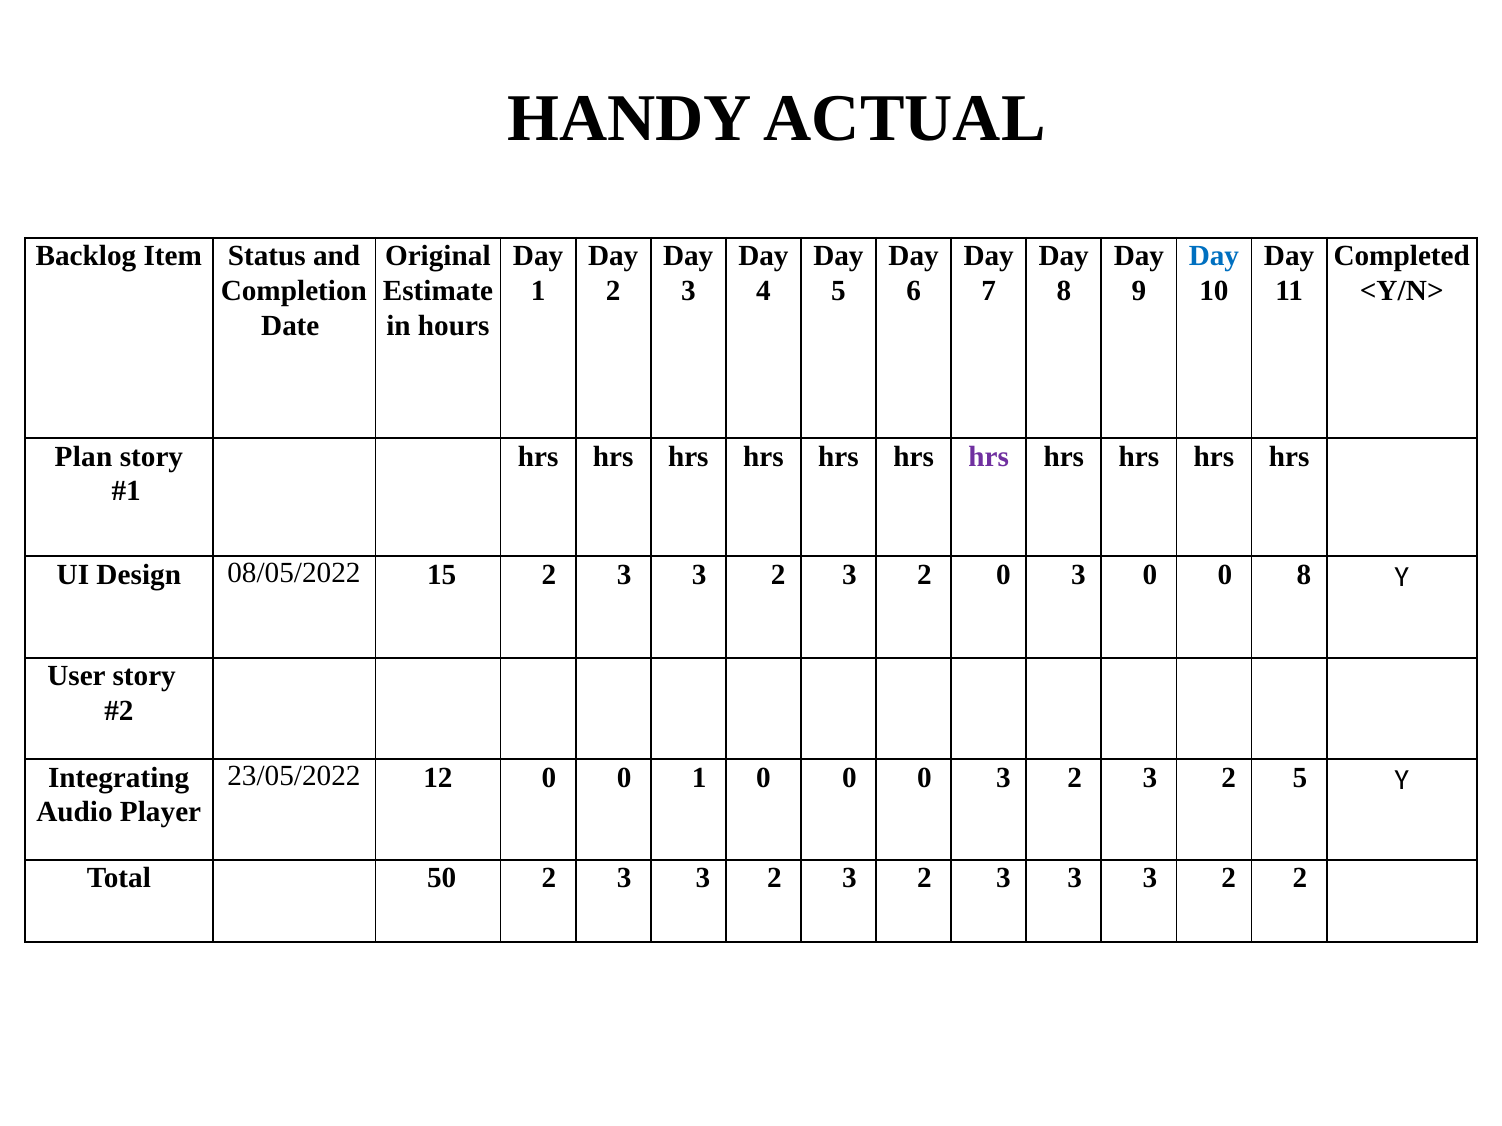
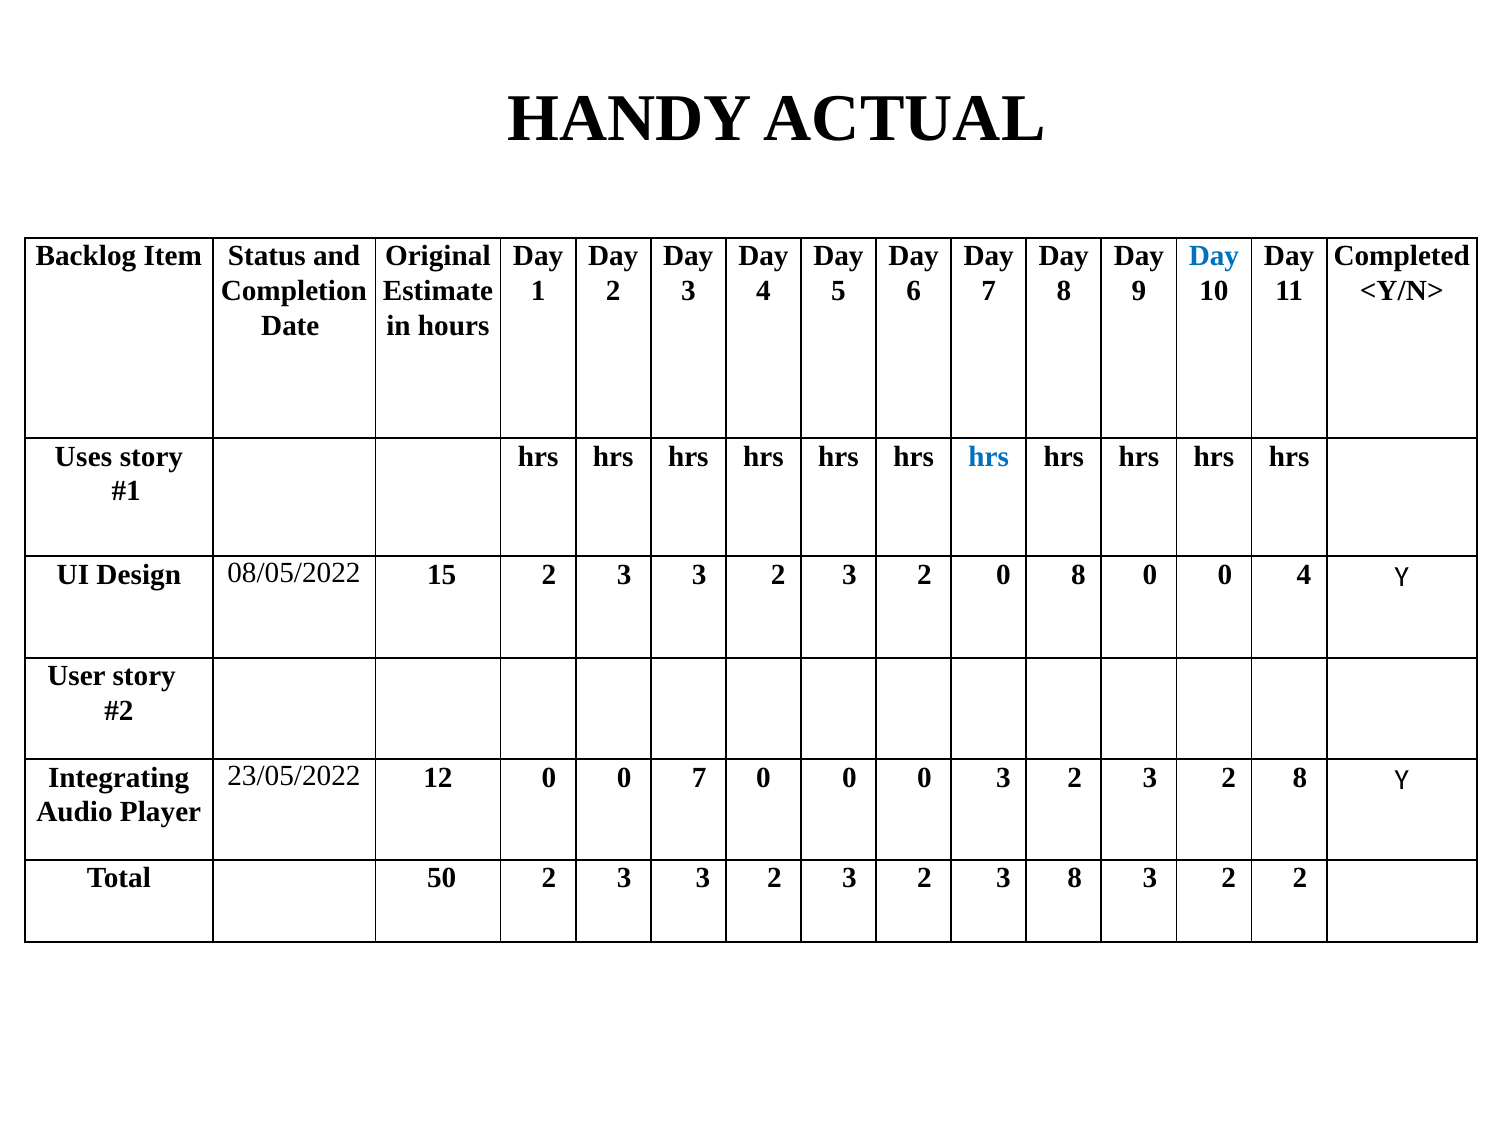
Plan: Plan -> Uses
hrs at (989, 457) colour: purple -> blue
2 0 3: 3 -> 8
0 8: 8 -> 4
0 1: 1 -> 7
2 5: 5 -> 8
3 2 3 3: 3 -> 8
